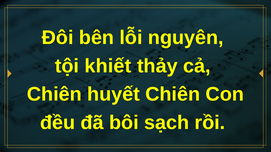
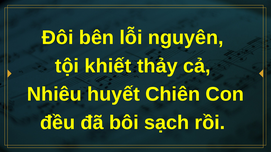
Chiên at (54, 95): Chiên -> Nhiêu
